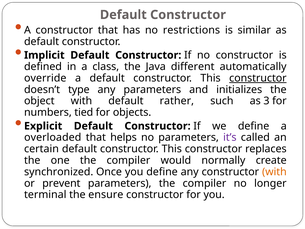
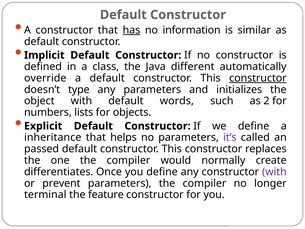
has underline: none -> present
restrictions: restrictions -> information
rather: rather -> words
3: 3 -> 2
tied: tied -> lists
overloaded: overloaded -> inheritance
certain: certain -> passed
synchronized: synchronized -> differentiates
with at (274, 172) colour: orange -> purple
ensure: ensure -> feature
